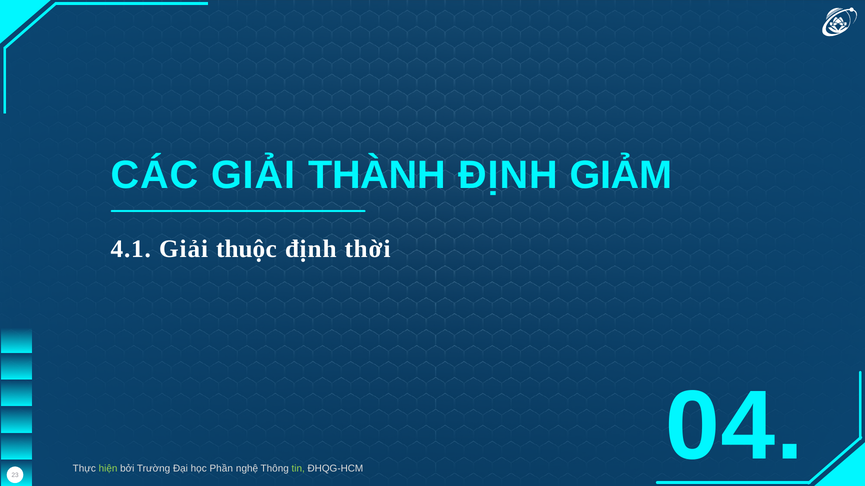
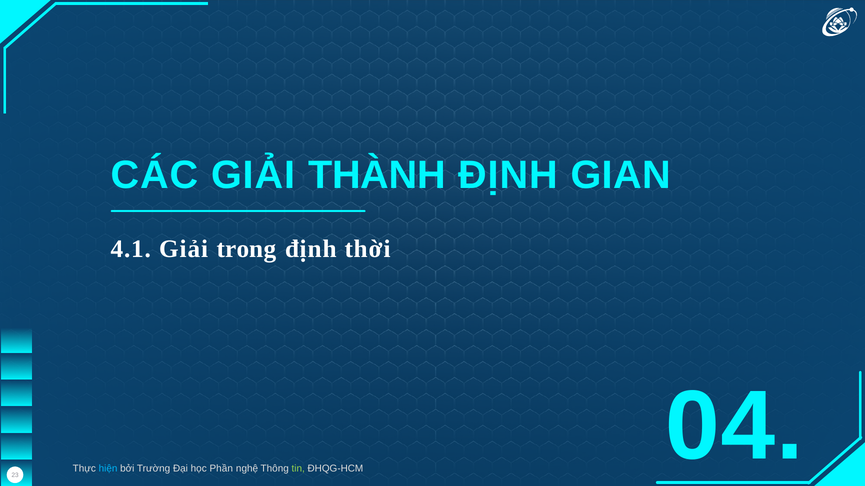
GIẢM: GIẢM -> GIAN
thuộc: thuộc -> trong
hiện colour: light green -> light blue
